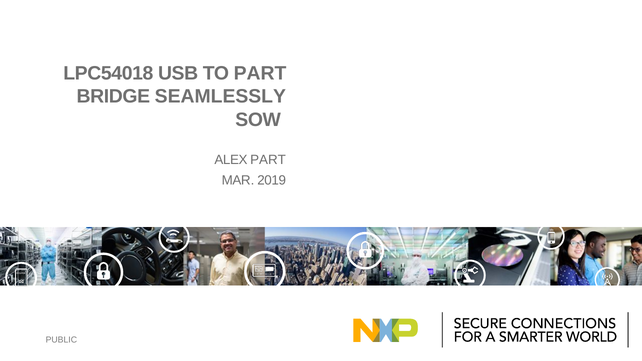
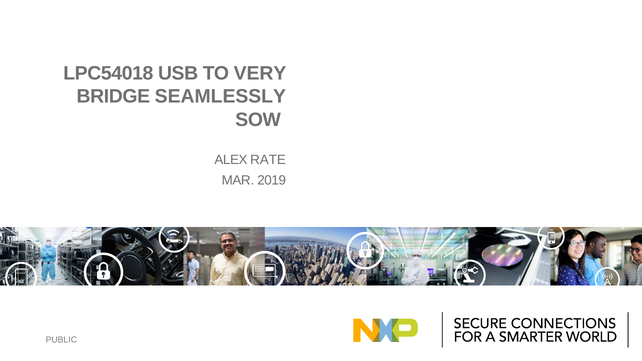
TO PART: PART -> VERY
ALEX PART: PART -> RATE
